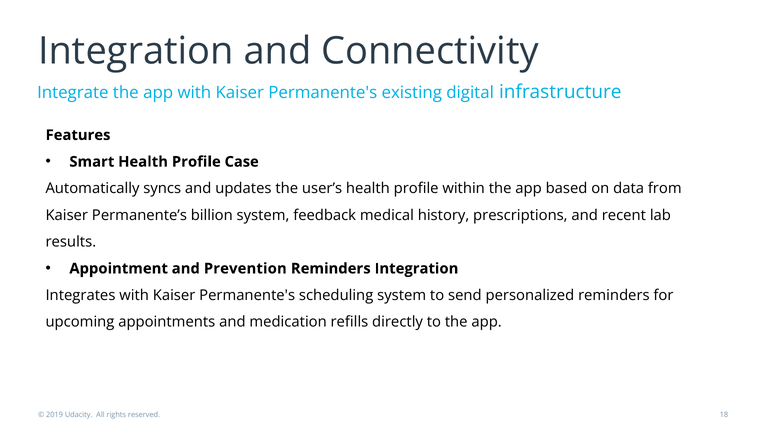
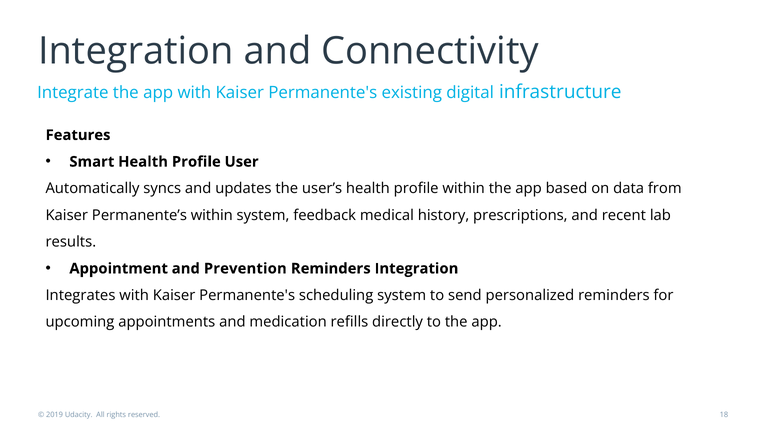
Case: Case -> User
Permanente’s billion: billion -> within
